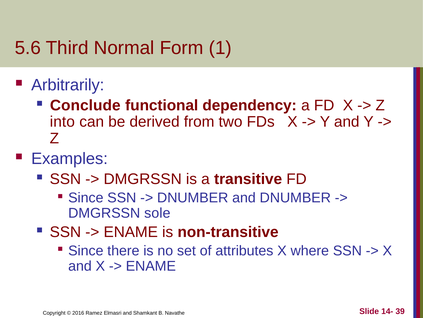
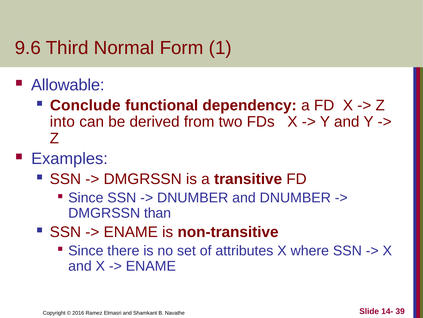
5.6: 5.6 -> 9.6
Arbitrarily: Arbitrarily -> Allowable
sole: sole -> than
